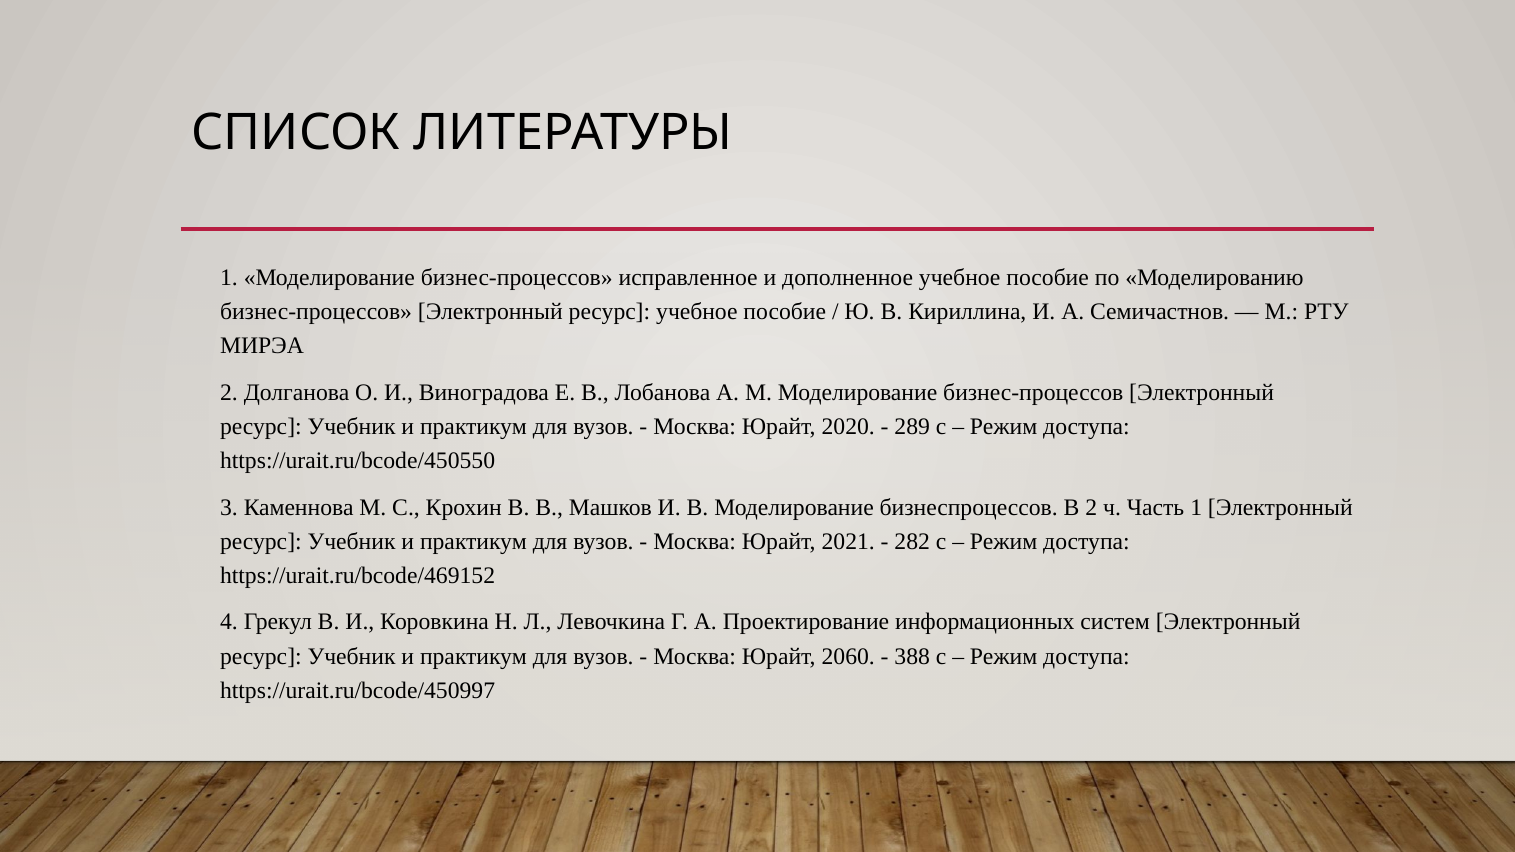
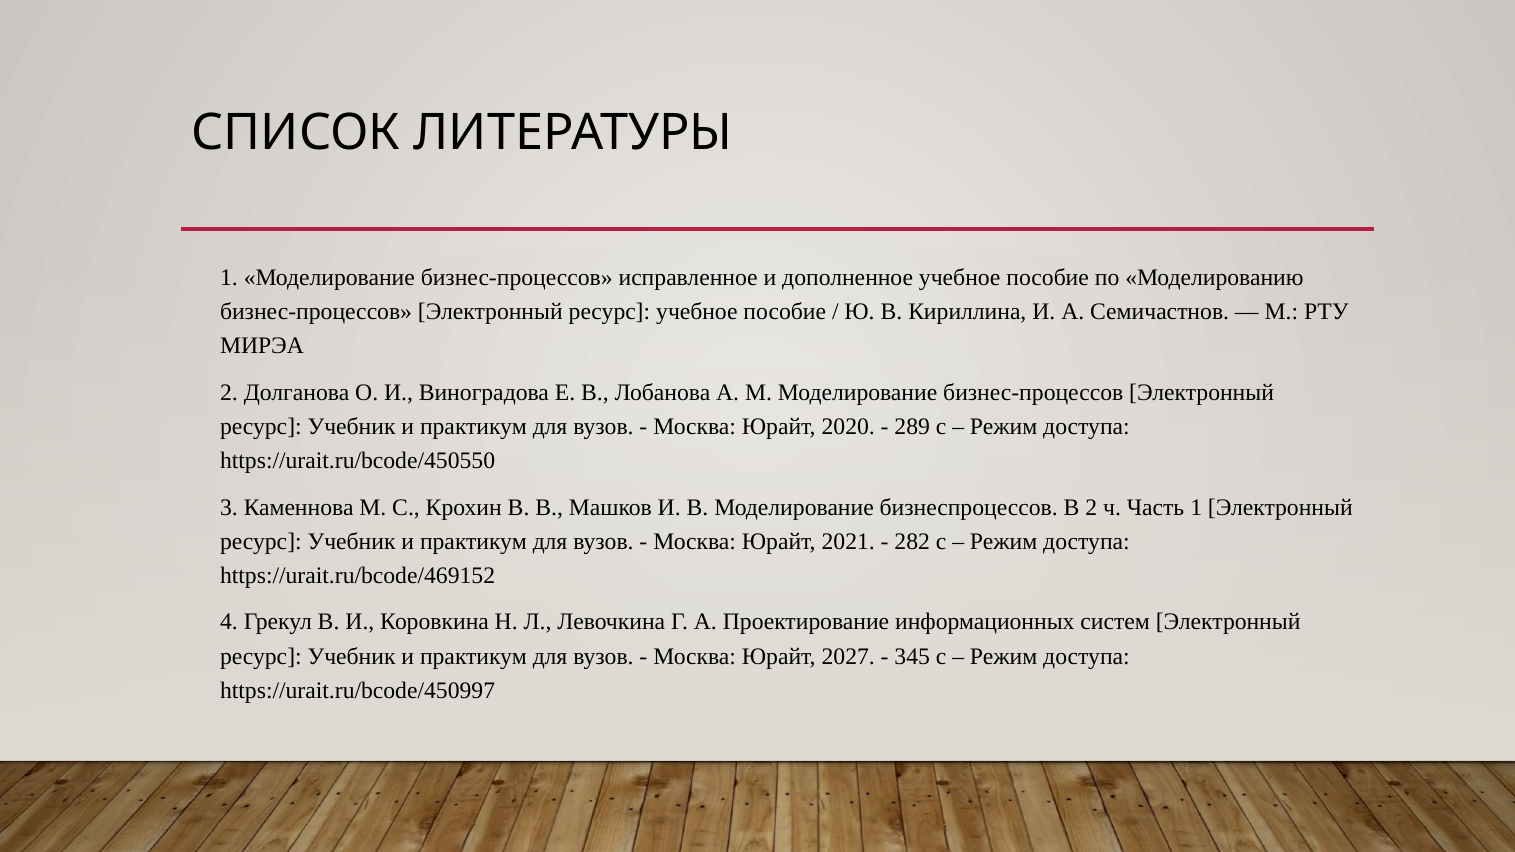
2060: 2060 -> 2027
388: 388 -> 345
